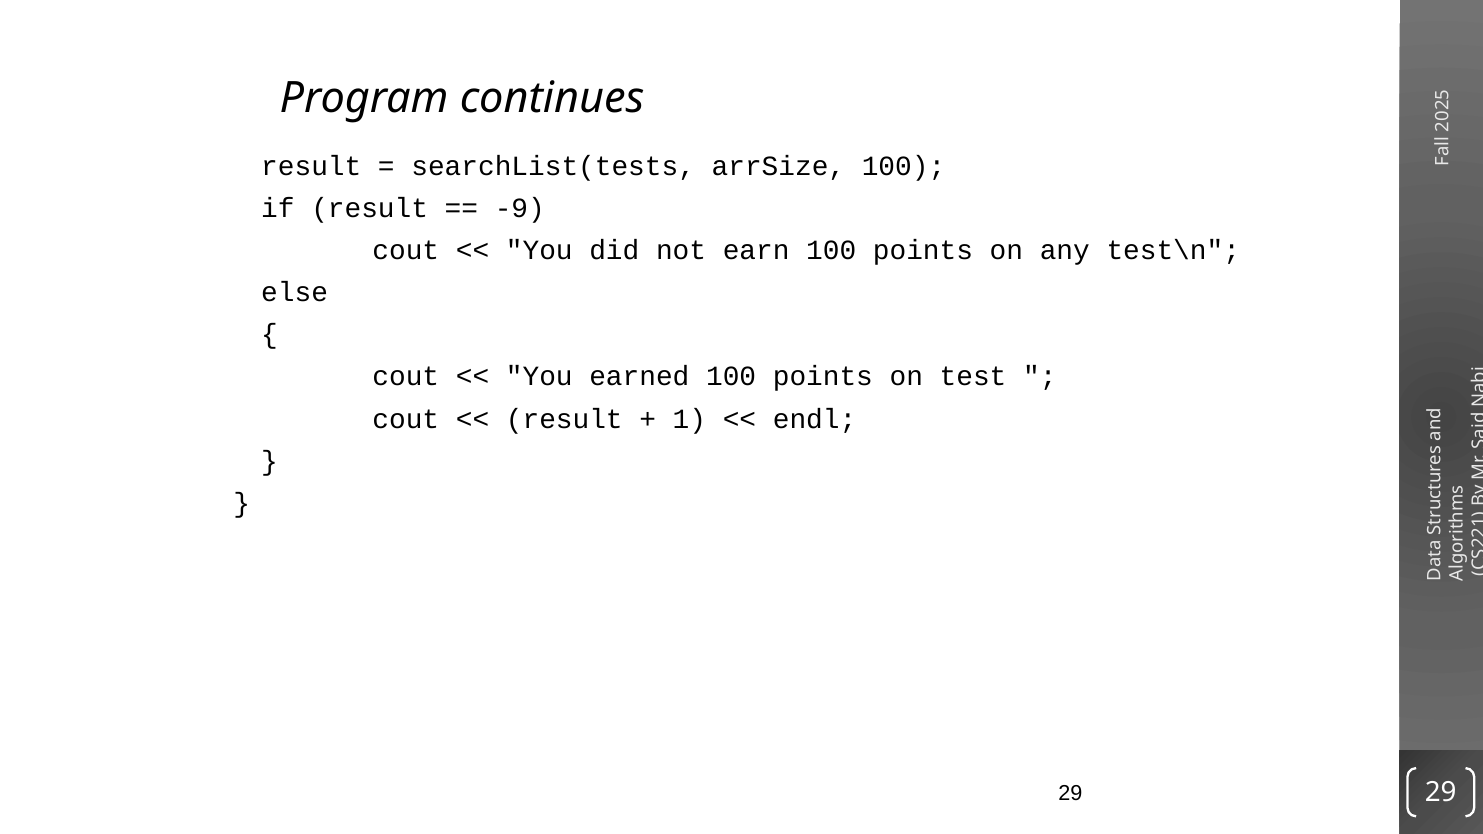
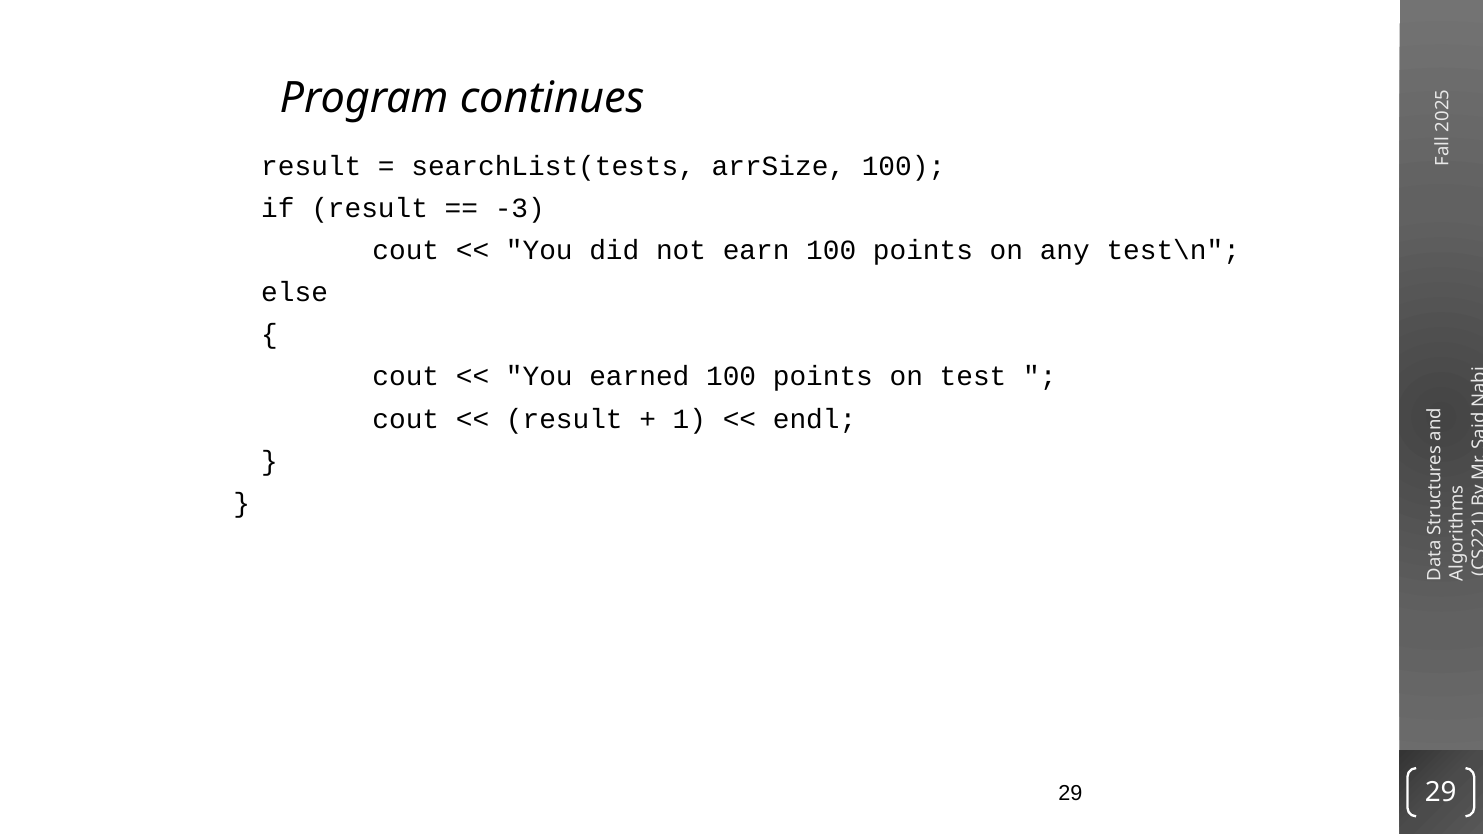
-9: -9 -> -3
